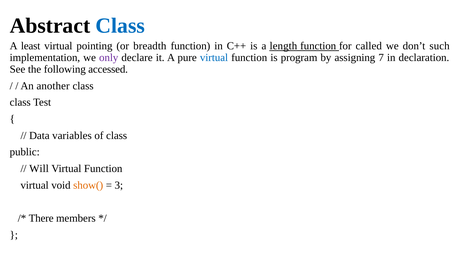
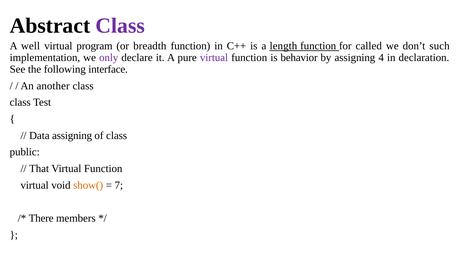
Class at (120, 26) colour: blue -> purple
least: least -> well
pointing: pointing -> program
virtual at (214, 58) colour: blue -> purple
program: program -> behavior
7: 7 -> 4
accessed: accessed -> interface
Data variables: variables -> assigning
Will: Will -> That
3: 3 -> 7
